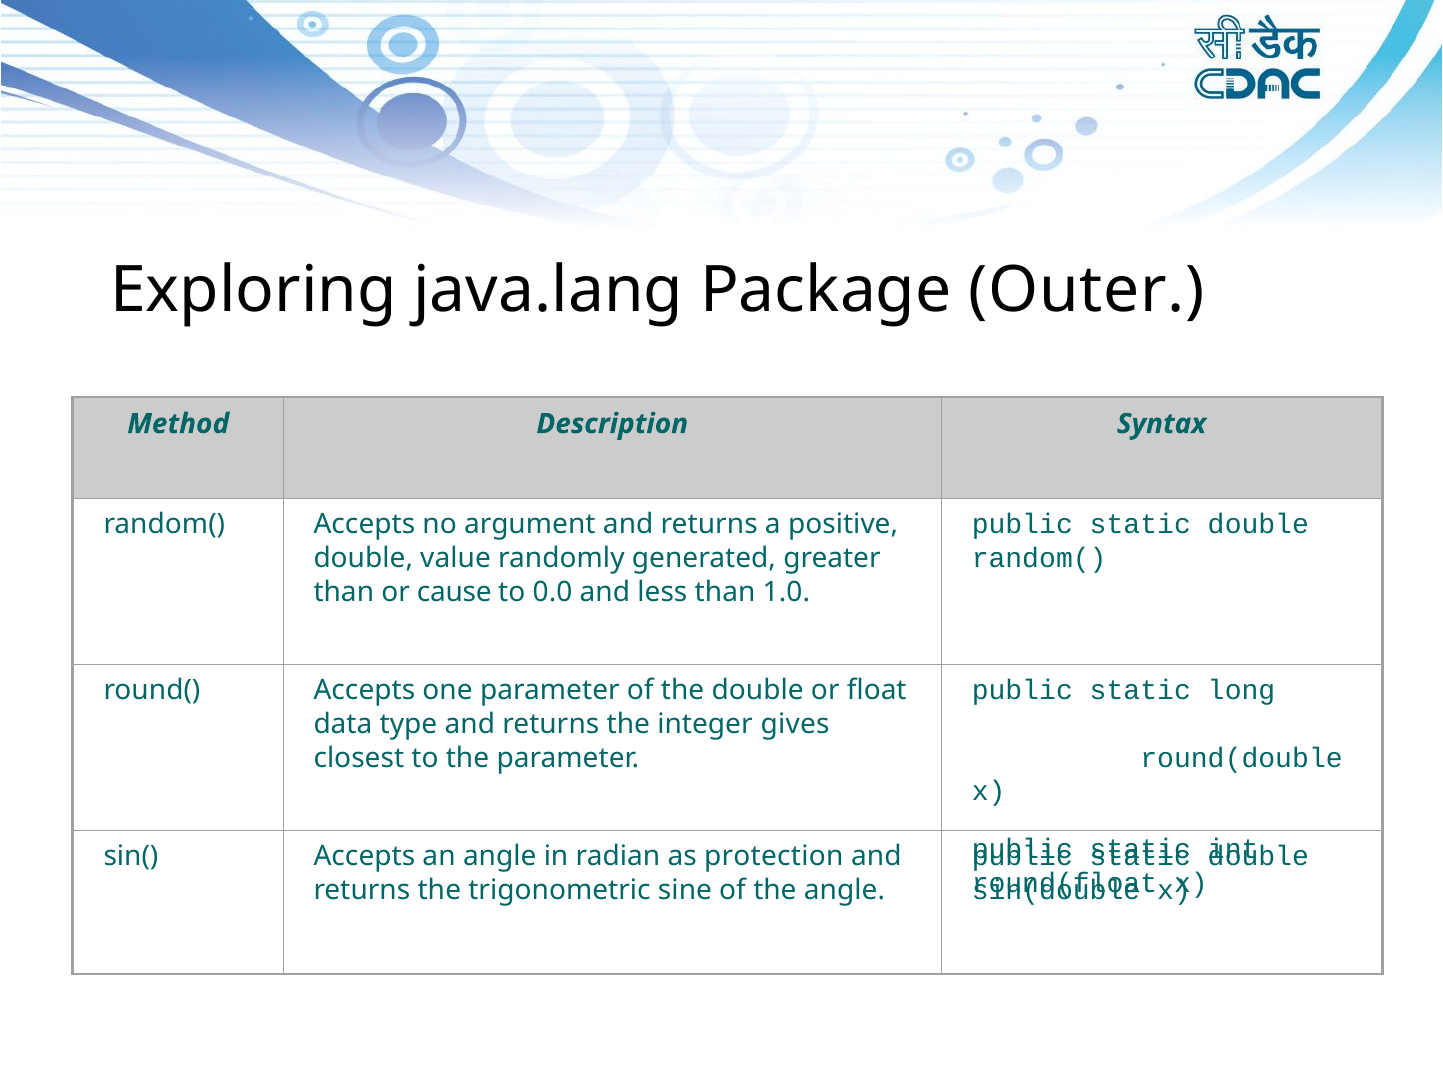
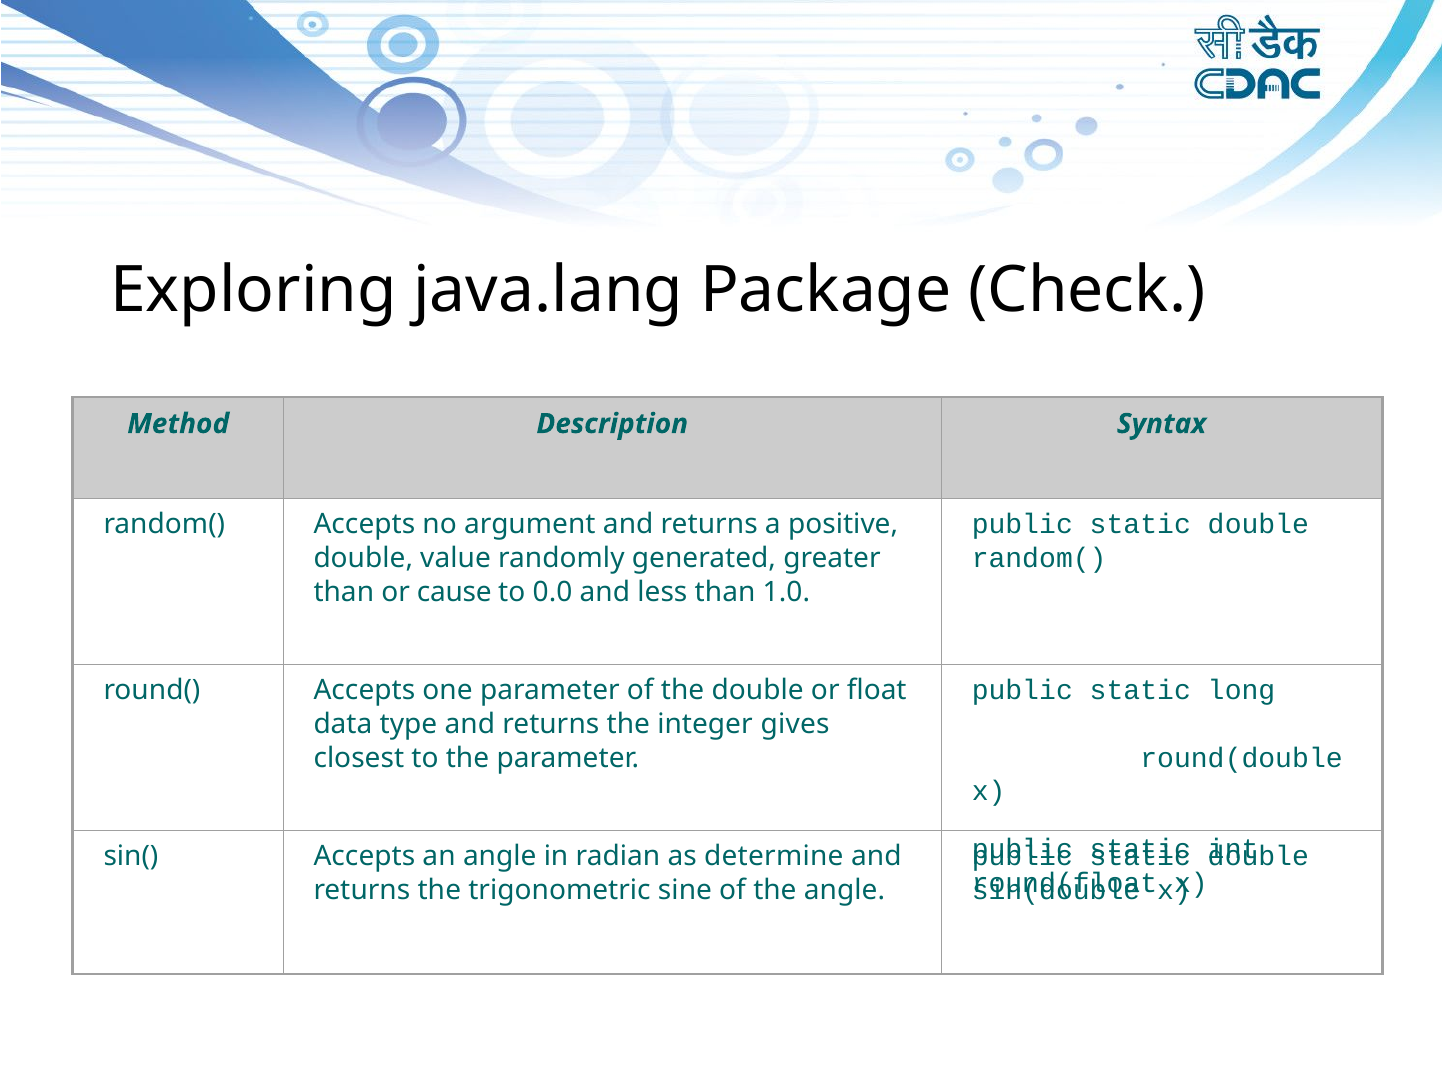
Outer: Outer -> Check
protection: protection -> determine
